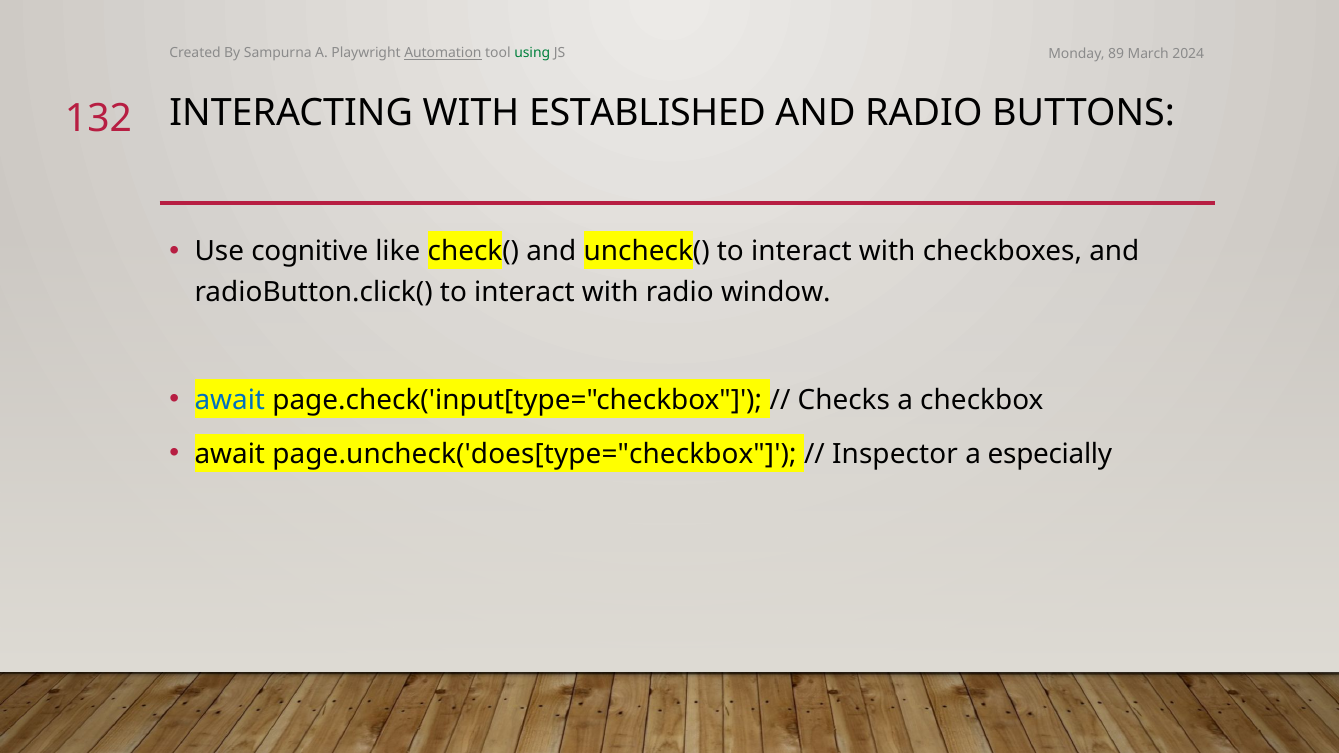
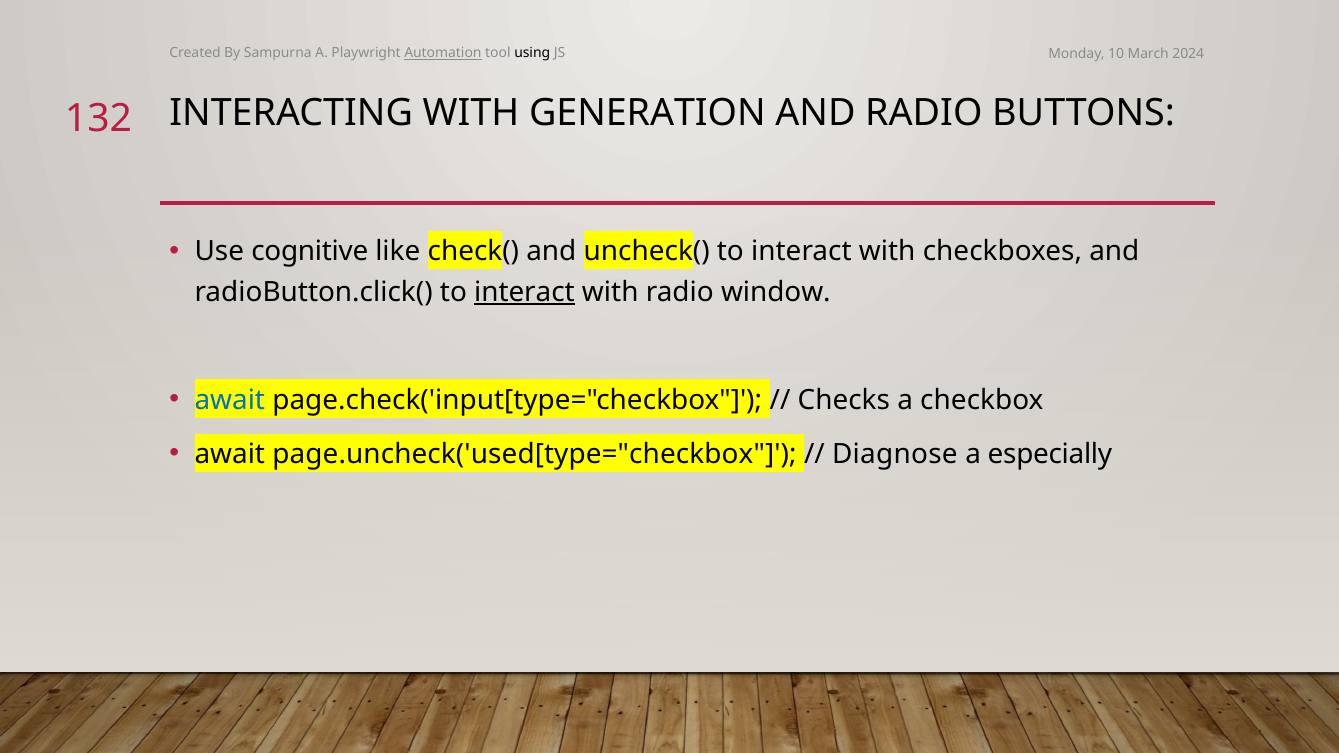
using colour: green -> black
89: 89 -> 10
ESTABLISHED: ESTABLISHED -> GENERATION
interact at (524, 292) underline: none -> present
page.uncheck('does[type="checkbox: page.uncheck('does[type="checkbox -> page.uncheck('used[type="checkbox
Inspector: Inspector -> Diagnose
